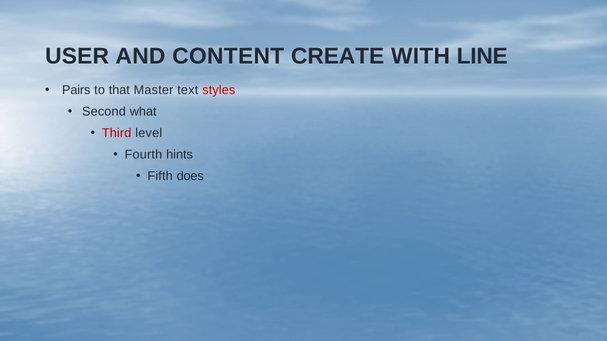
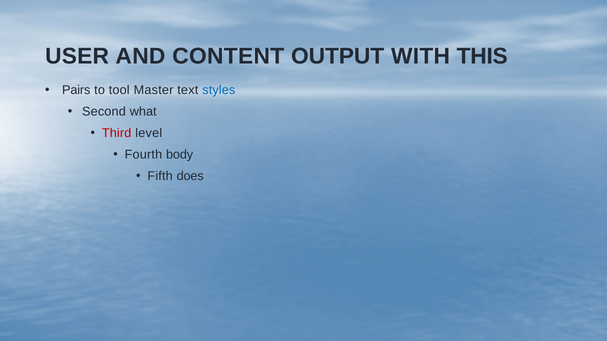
CREATE: CREATE -> OUTPUT
LINE: LINE -> THIS
that: that -> tool
styles colour: red -> blue
hints: hints -> body
